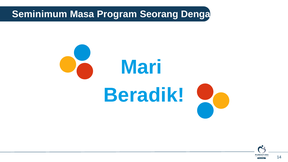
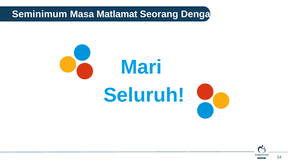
Program: Program -> Matlamat
Beradik: Beradik -> Seluruh
